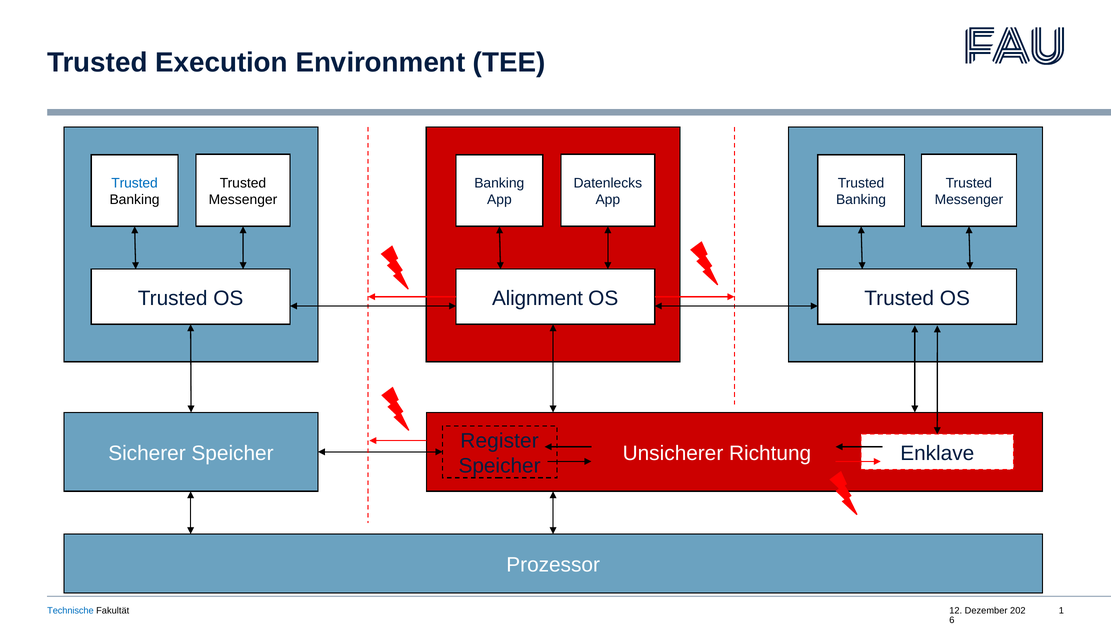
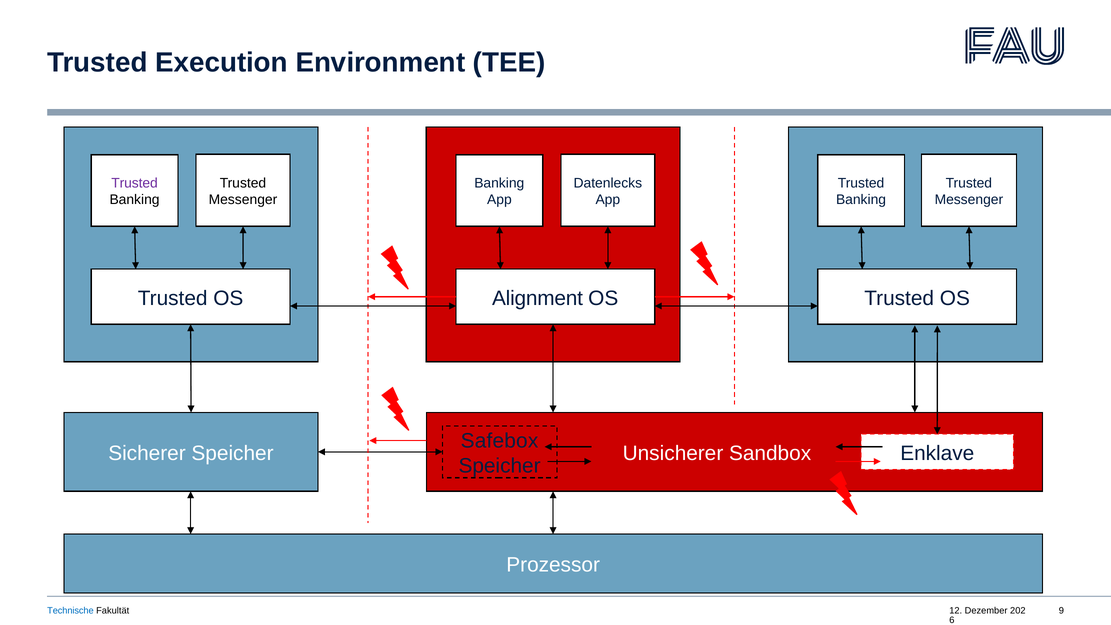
Trusted at (135, 183) colour: blue -> purple
Register: Register -> Safebox
Richtung: Richtung -> Sandbox
1: 1 -> 9
